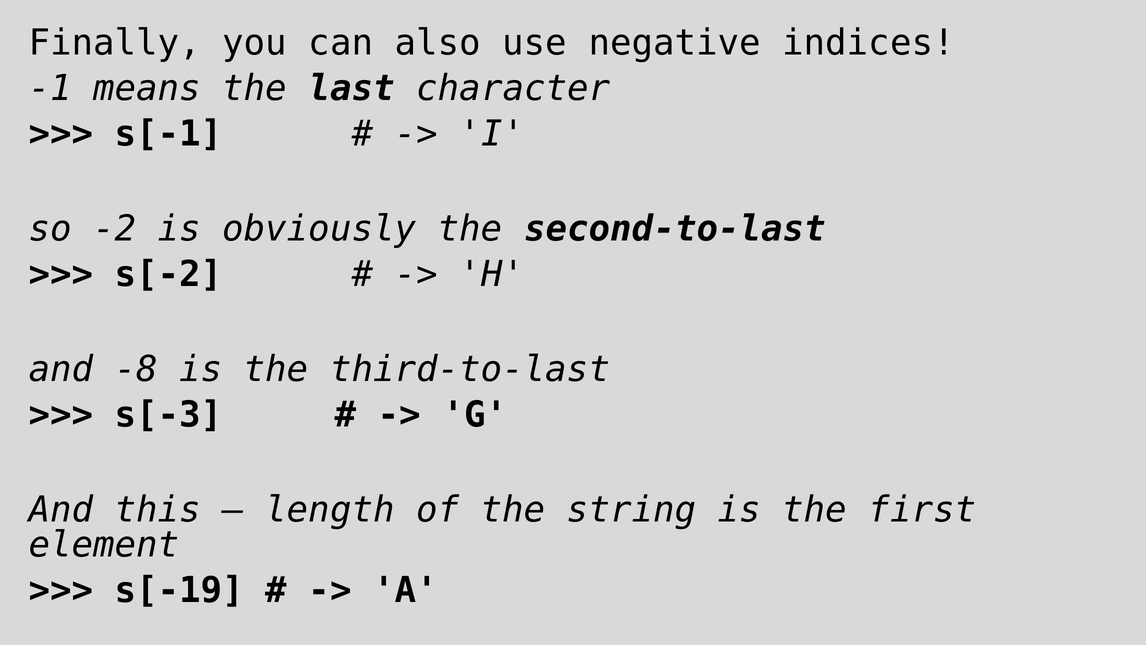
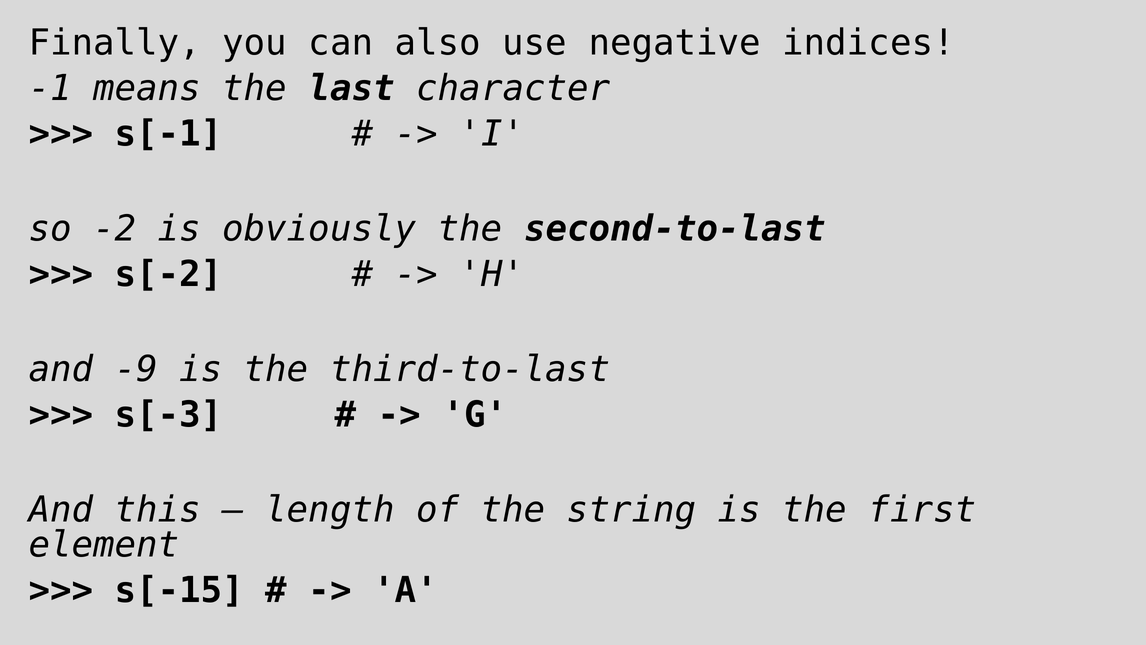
-8: -8 -> -9
s[-19: s[-19 -> s[-15
